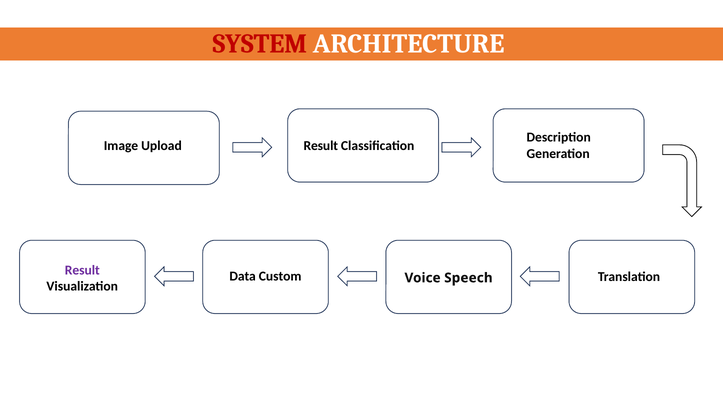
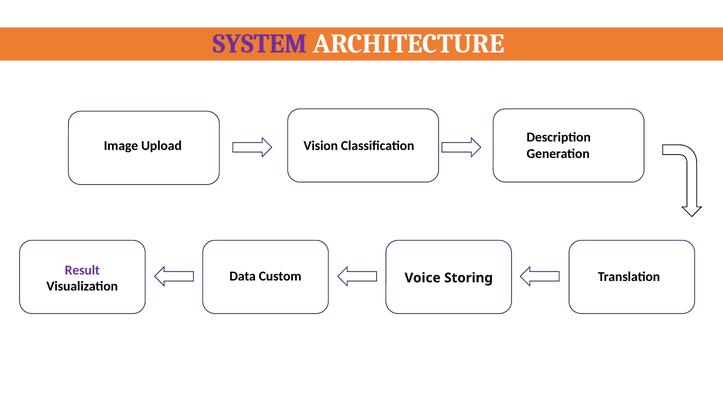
SYSTEM colour: red -> purple
Result at (321, 146): Result -> Vision
Speech: Speech -> Storing
